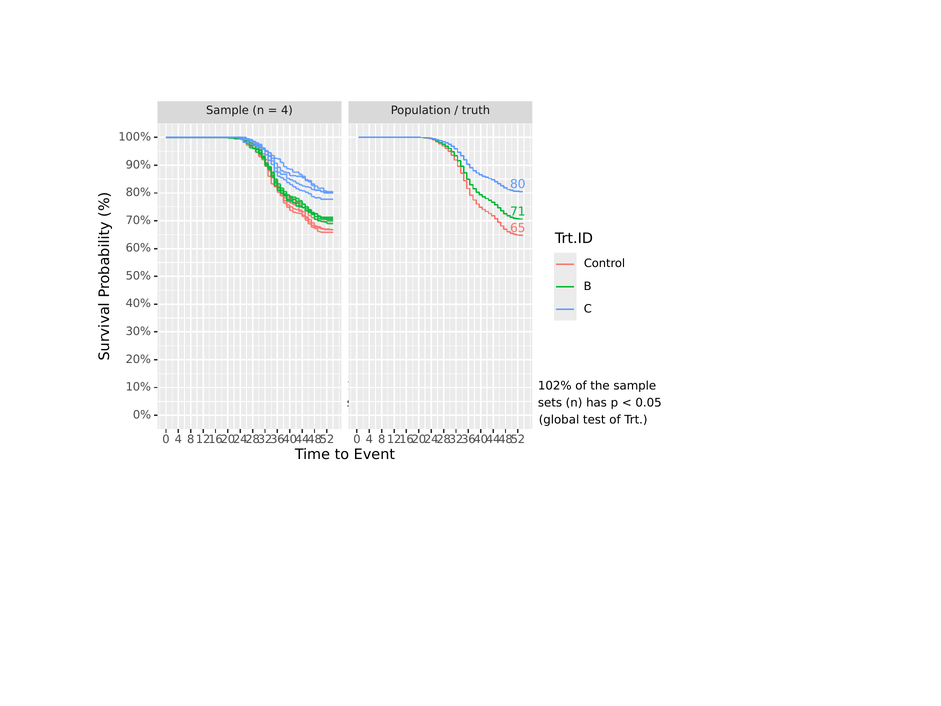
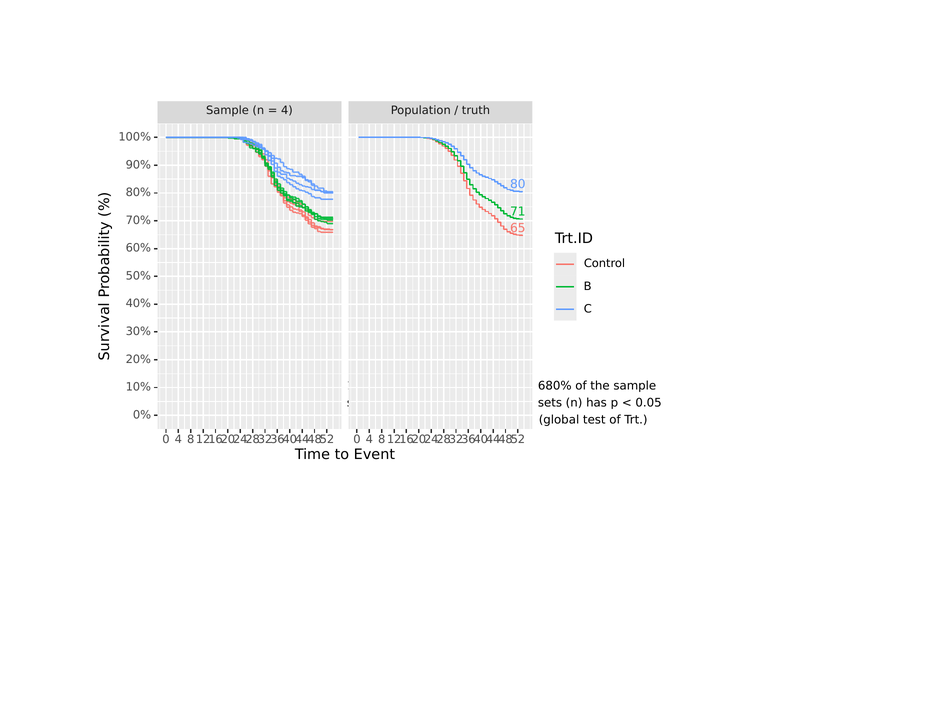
102%: 102% -> 680%
